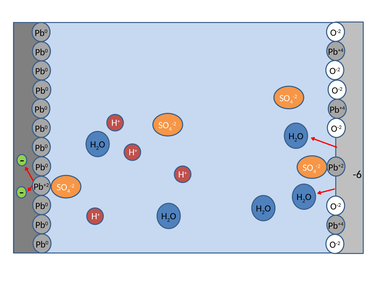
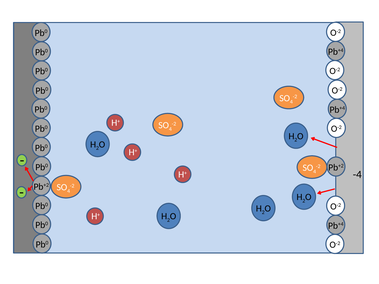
-6: -6 -> -4
